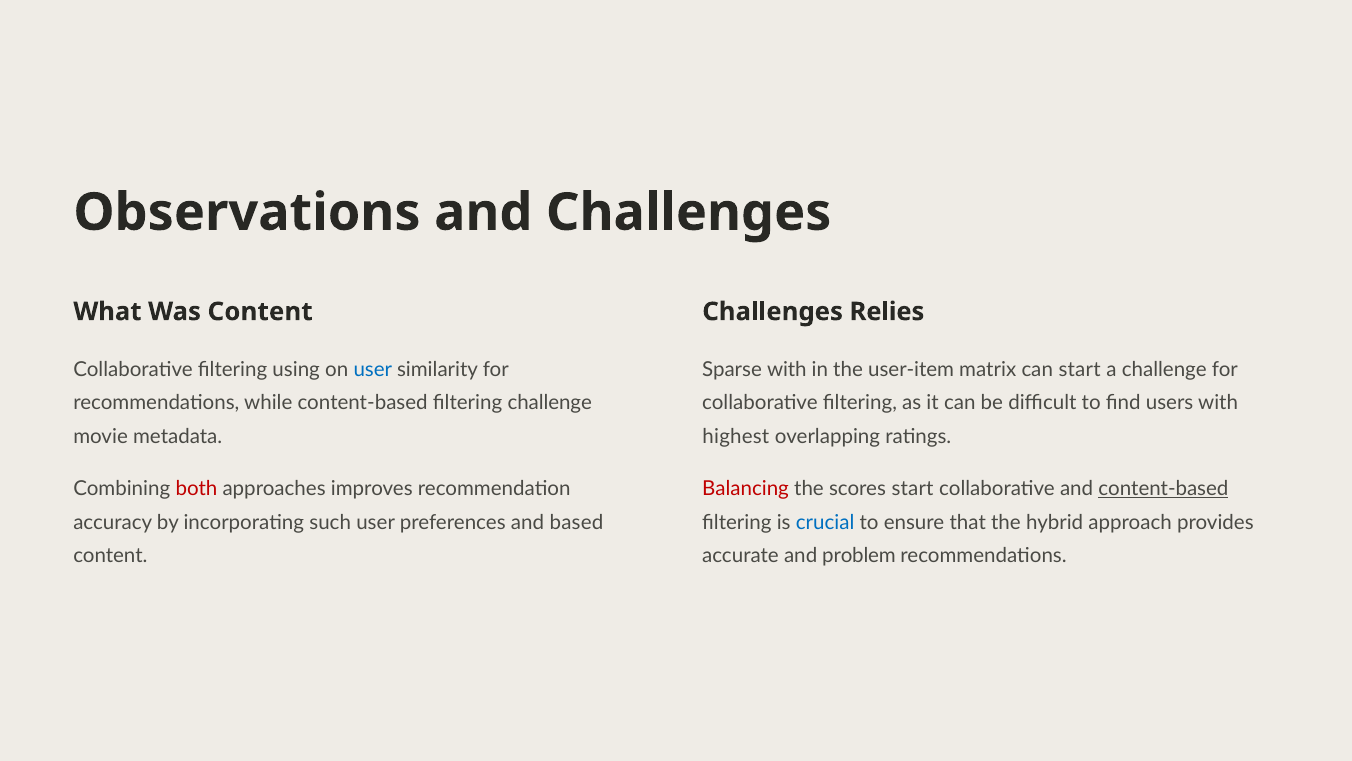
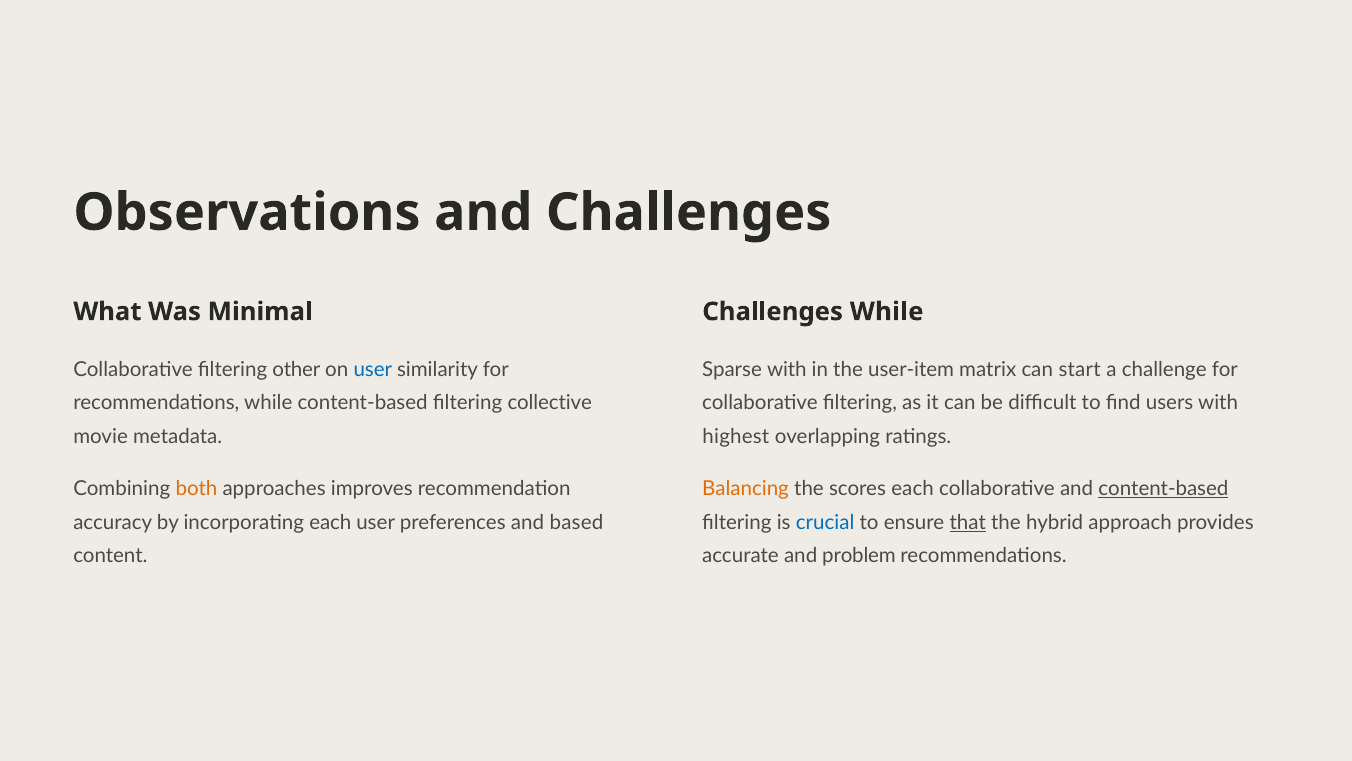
Was Content: Content -> Minimal
Challenges Relies: Relies -> While
using: using -> other
filtering challenge: challenge -> collective
both colour: red -> orange
Balancing colour: red -> orange
scores start: start -> each
incorporating such: such -> each
that underline: none -> present
